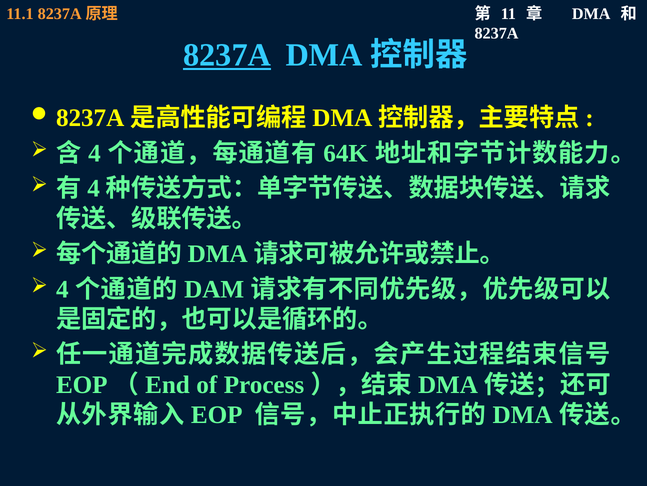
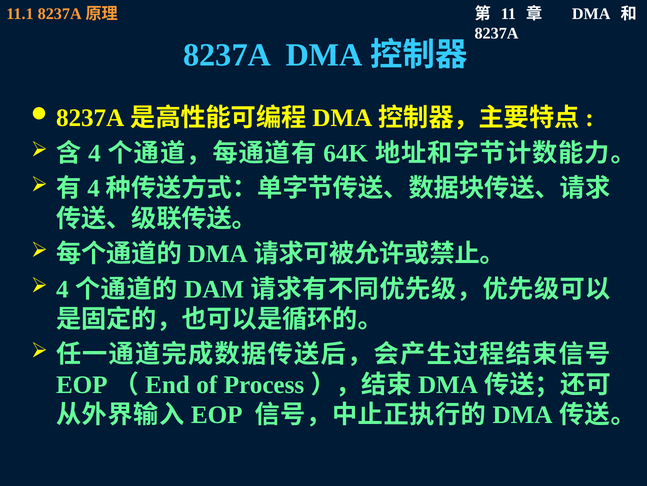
8237A at (227, 55) underline: present -> none
